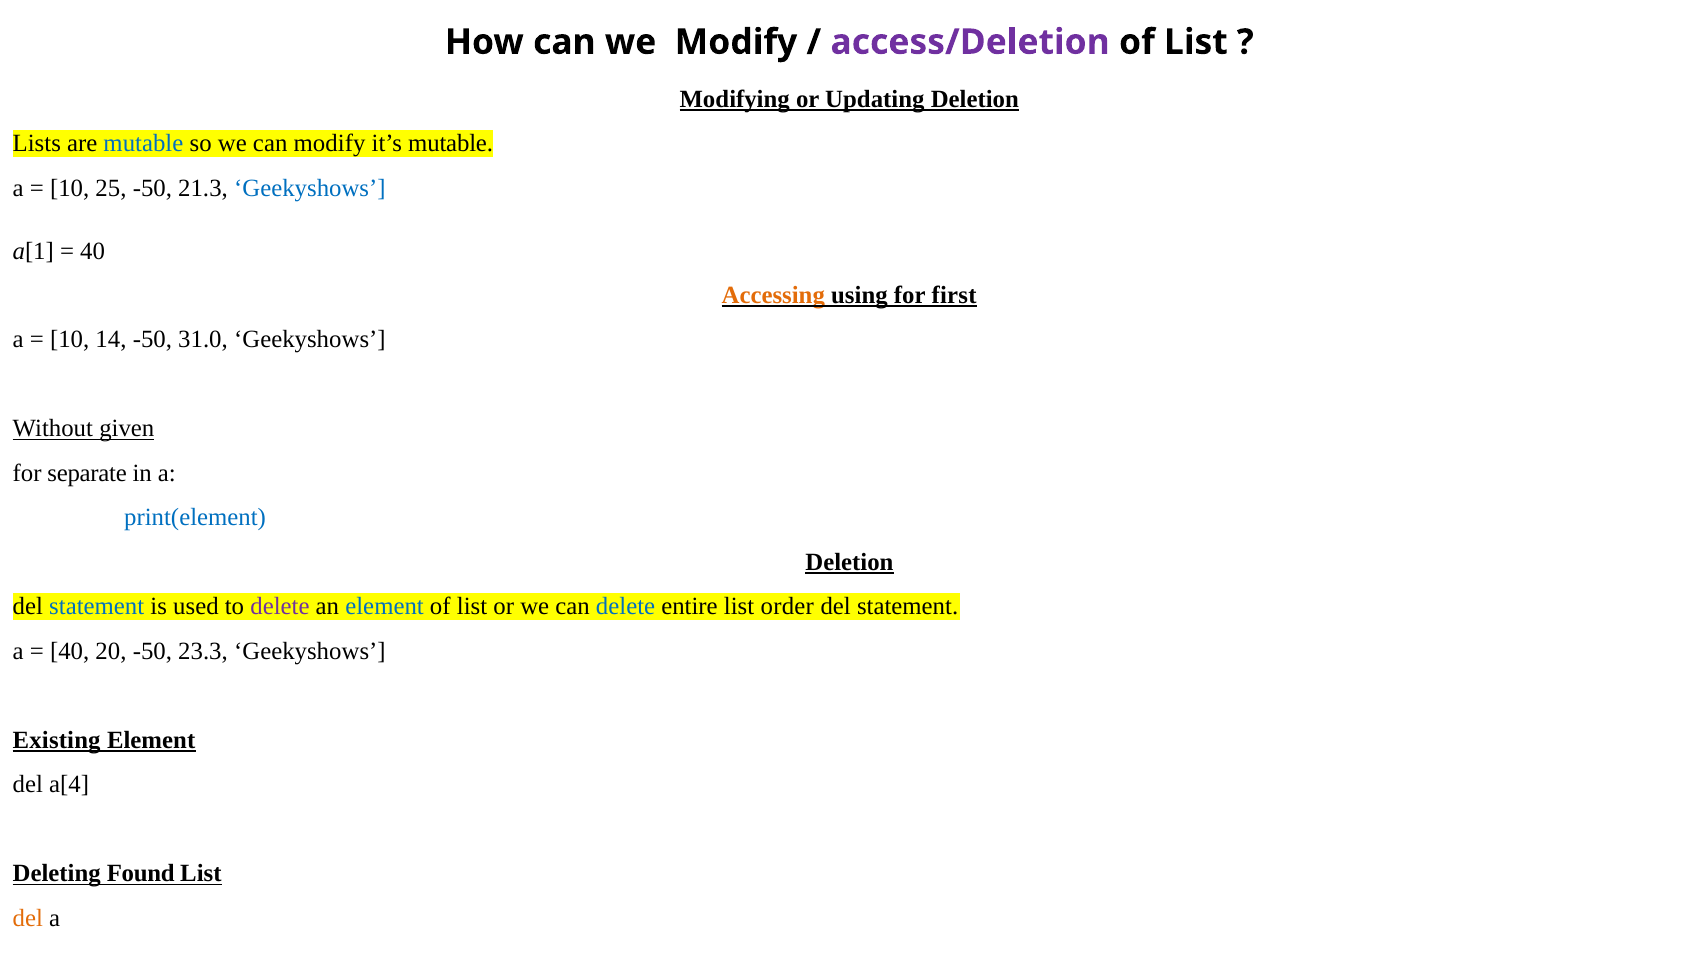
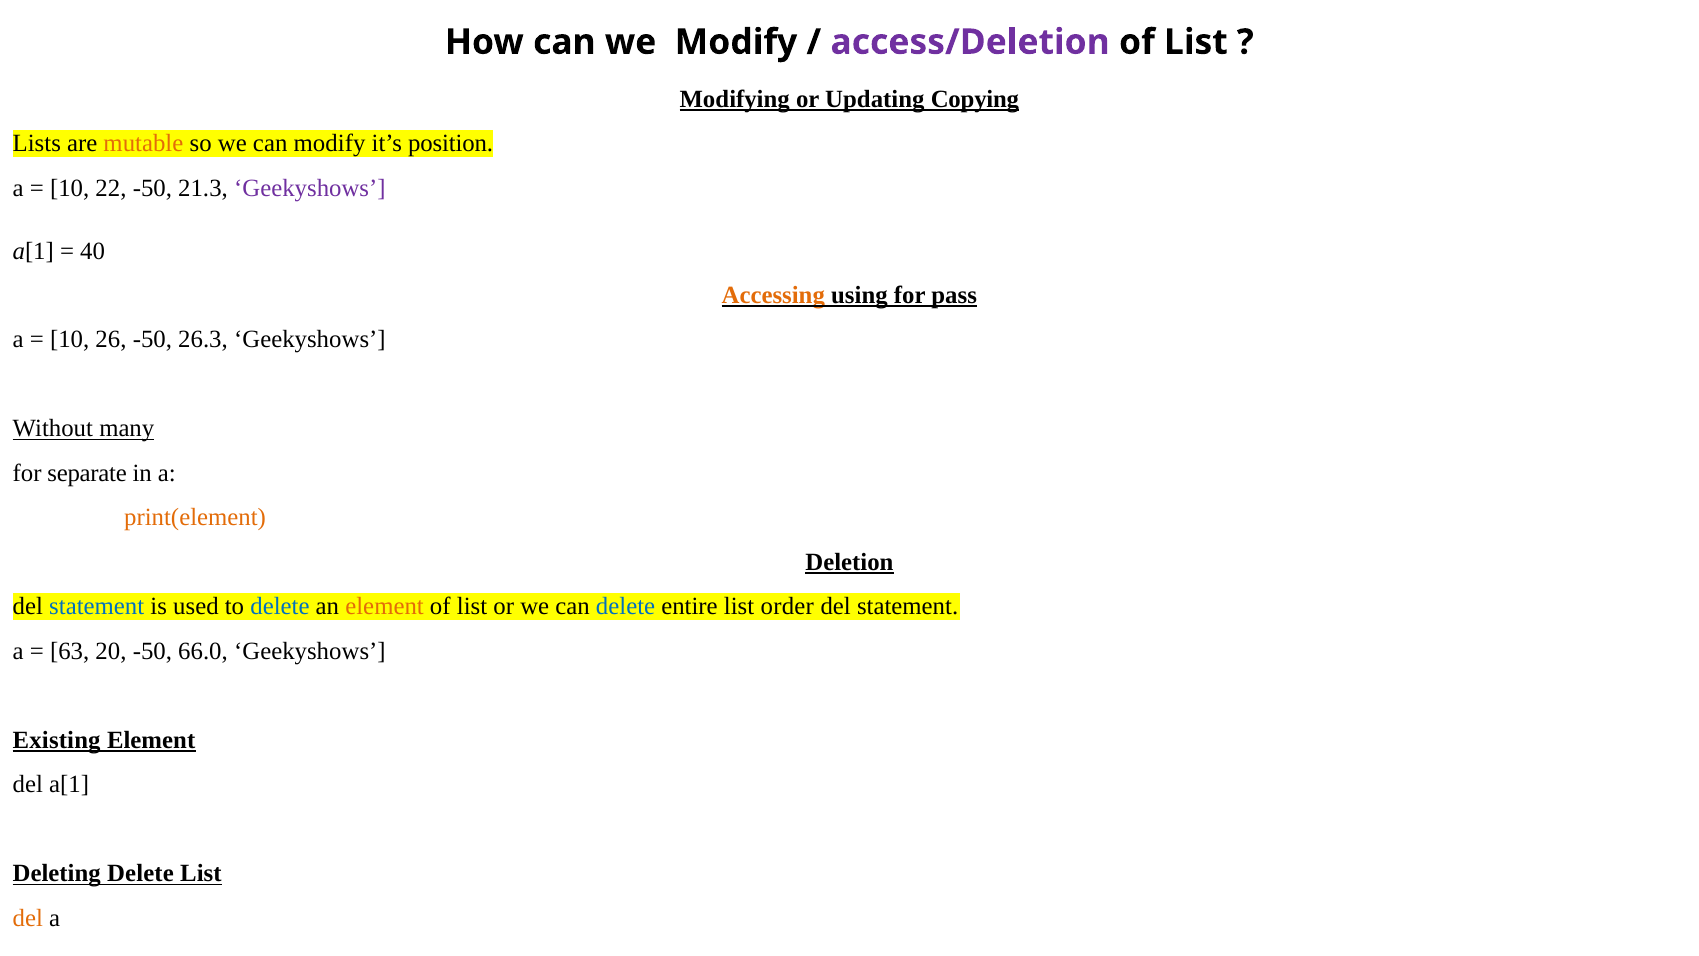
Updating Deletion: Deletion -> Copying
mutable at (143, 144) colour: blue -> orange
it’s mutable: mutable -> position
25: 25 -> 22
Geekyshows at (310, 188) colour: blue -> purple
first: first -> pass
14: 14 -> 26
31.0: 31.0 -> 26.3
given: given -> many
print(element colour: blue -> orange
delete at (280, 606) colour: purple -> blue
element at (385, 606) colour: blue -> orange
40 at (70, 651): 40 -> 63
23.3: 23.3 -> 66.0
del a[4: a[4 -> a[1
Deleting Found: Found -> Delete
